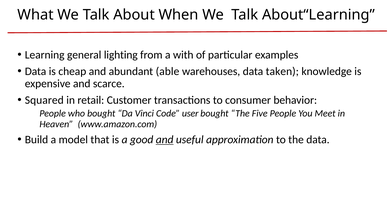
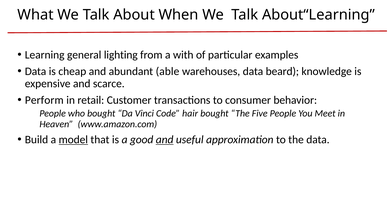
taken: taken -> beard
Squared: Squared -> Perform
user: user -> hair
model underline: none -> present
